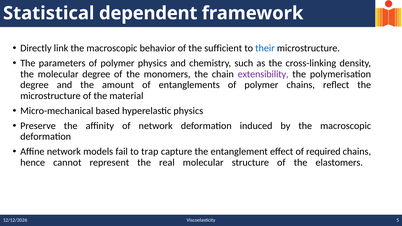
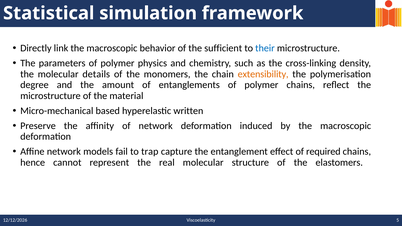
dependent: dependent -> simulation
molecular degree: degree -> details
extensibility colour: purple -> orange
hyperelastic physics: physics -> written
